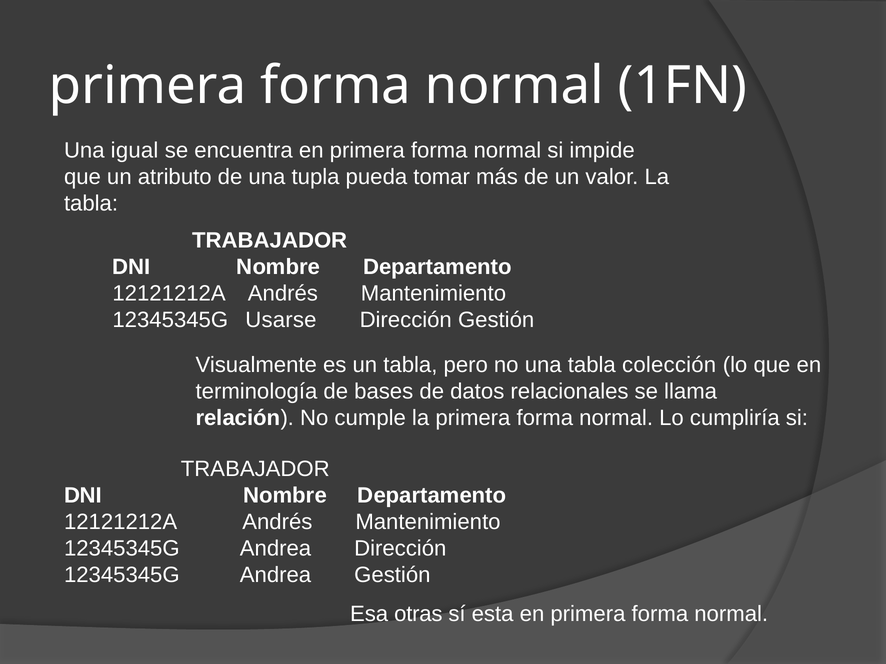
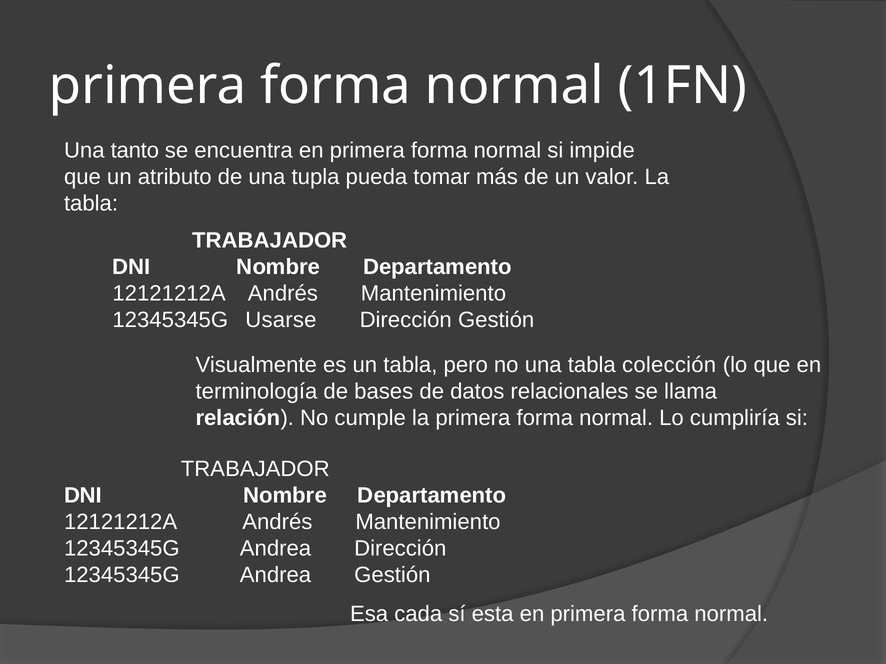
igual: igual -> tanto
otras: otras -> cada
